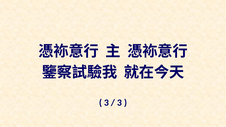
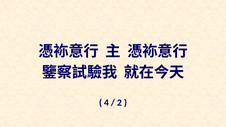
3 at (106, 103): 3 -> 4
3 at (119, 103): 3 -> 2
